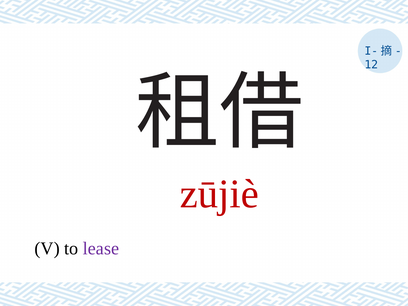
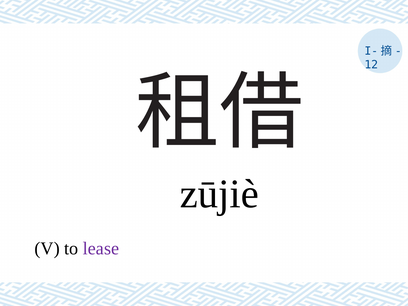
zūjiè colour: red -> black
